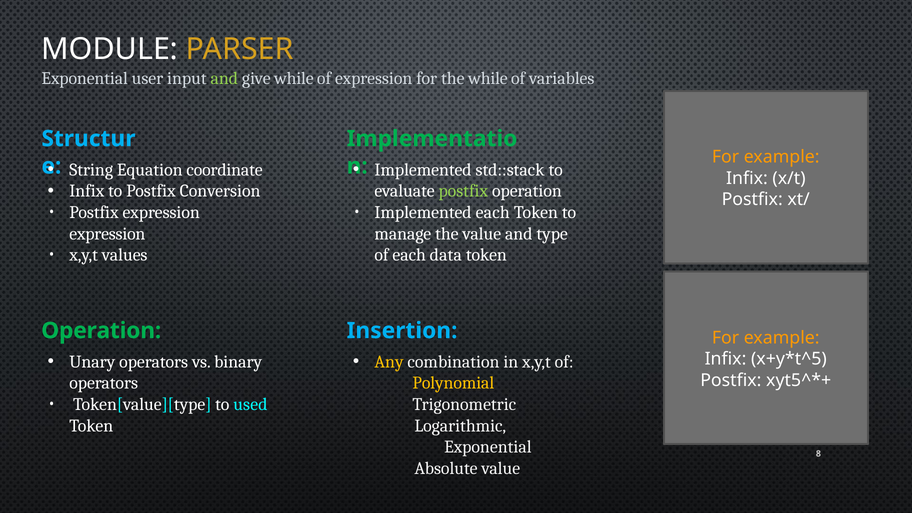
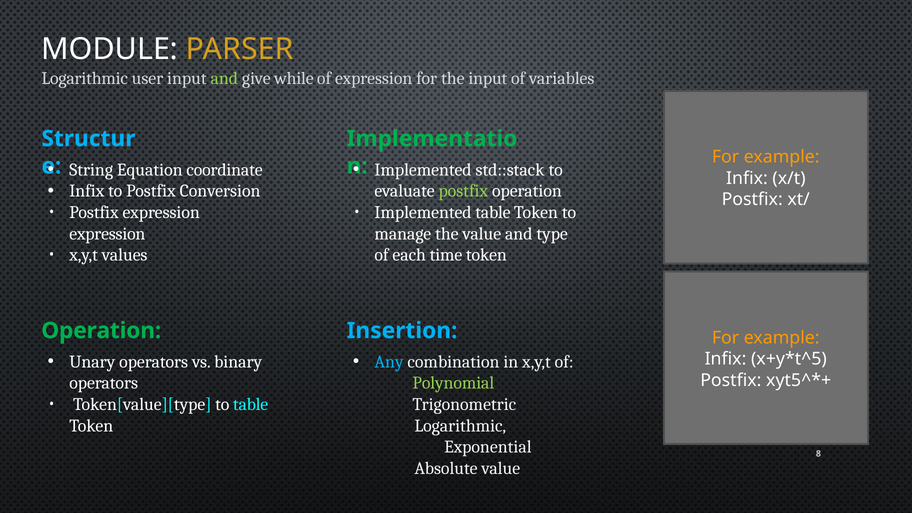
Exponential at (85, 79): Exponential -> Logarithmic
the while: while -> input
Implemented each: each -> table
data: data -> time
Any colour: yellow -> light blue
Polynomial colour: yellow -> light green
to used: used -> table
